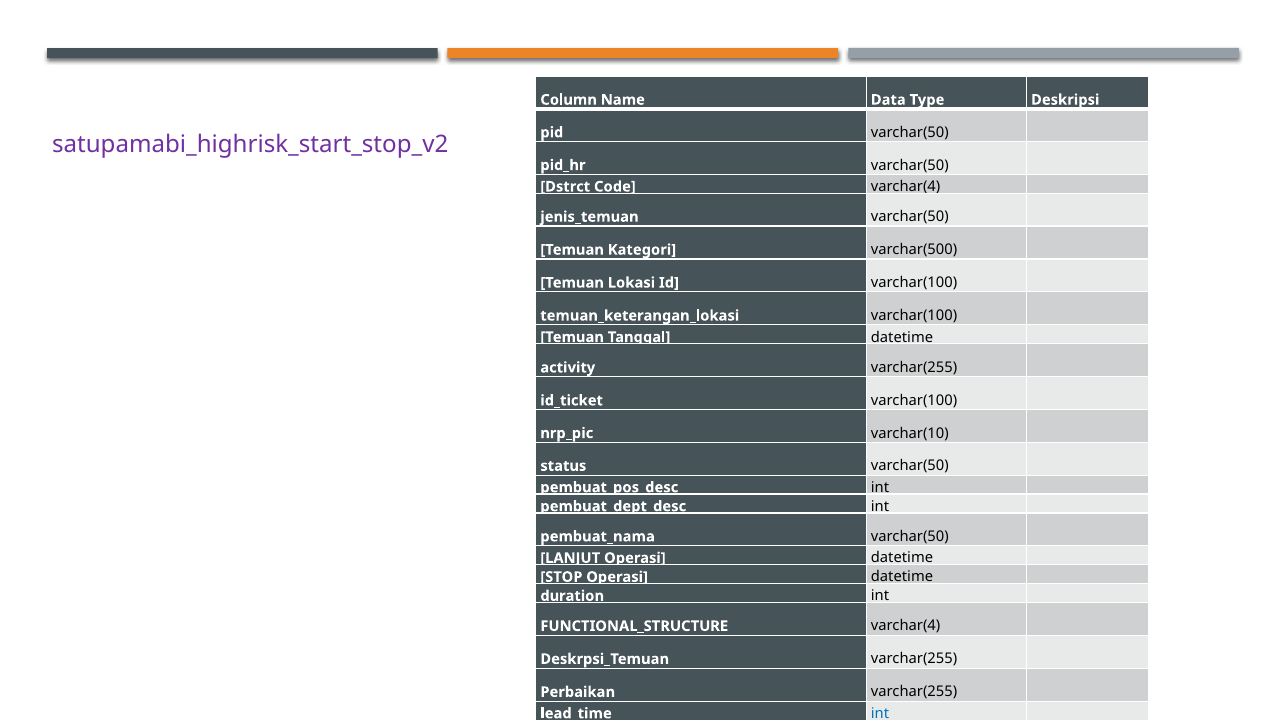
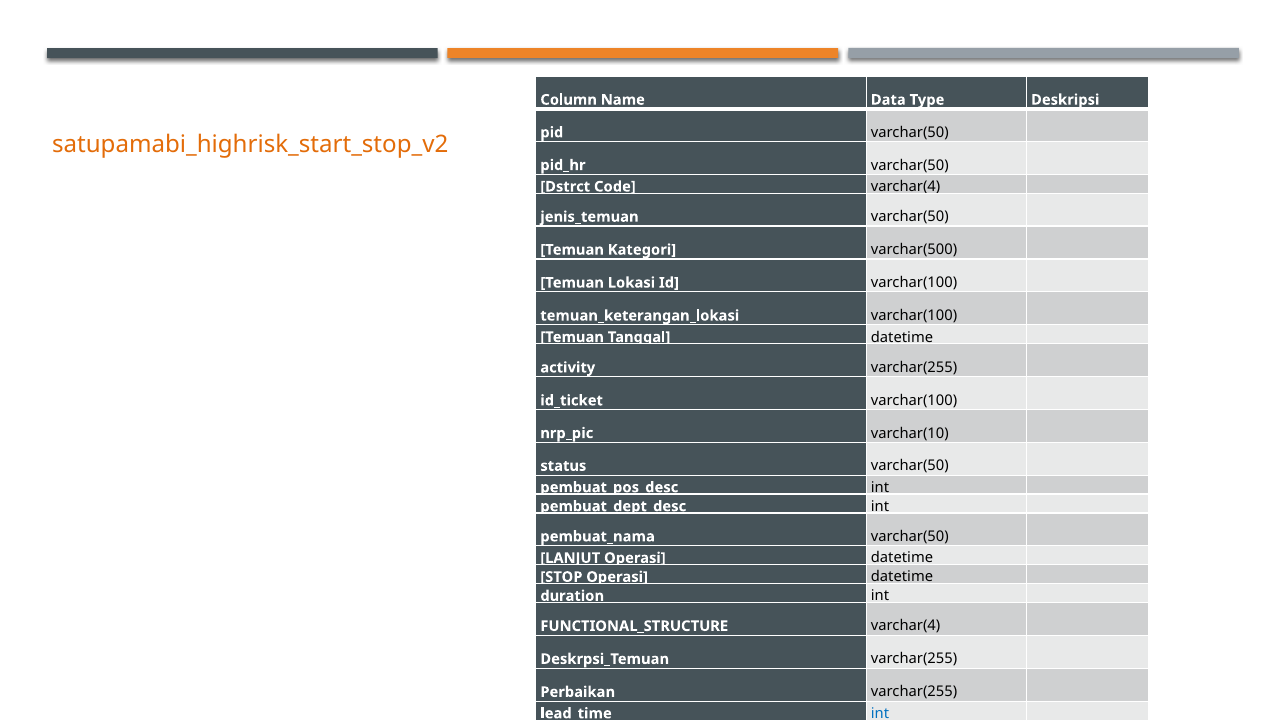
satupamabi_highrisk_start_stop_v2 colour: purple -> orange
